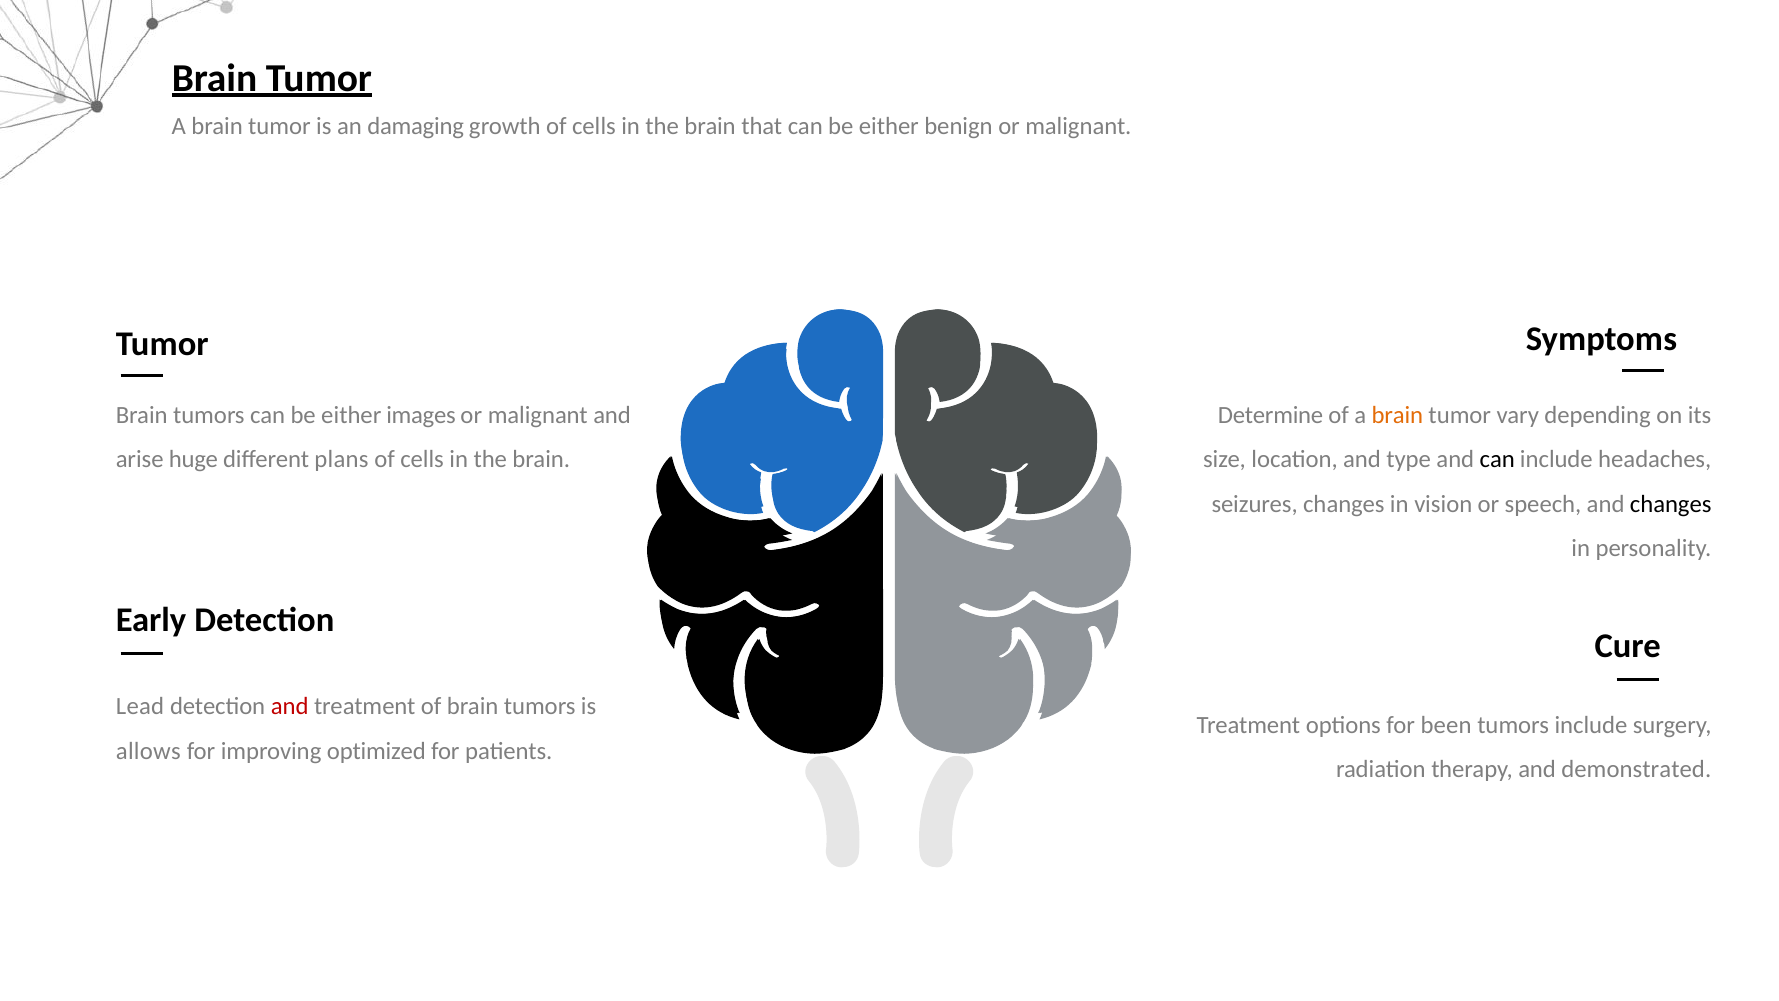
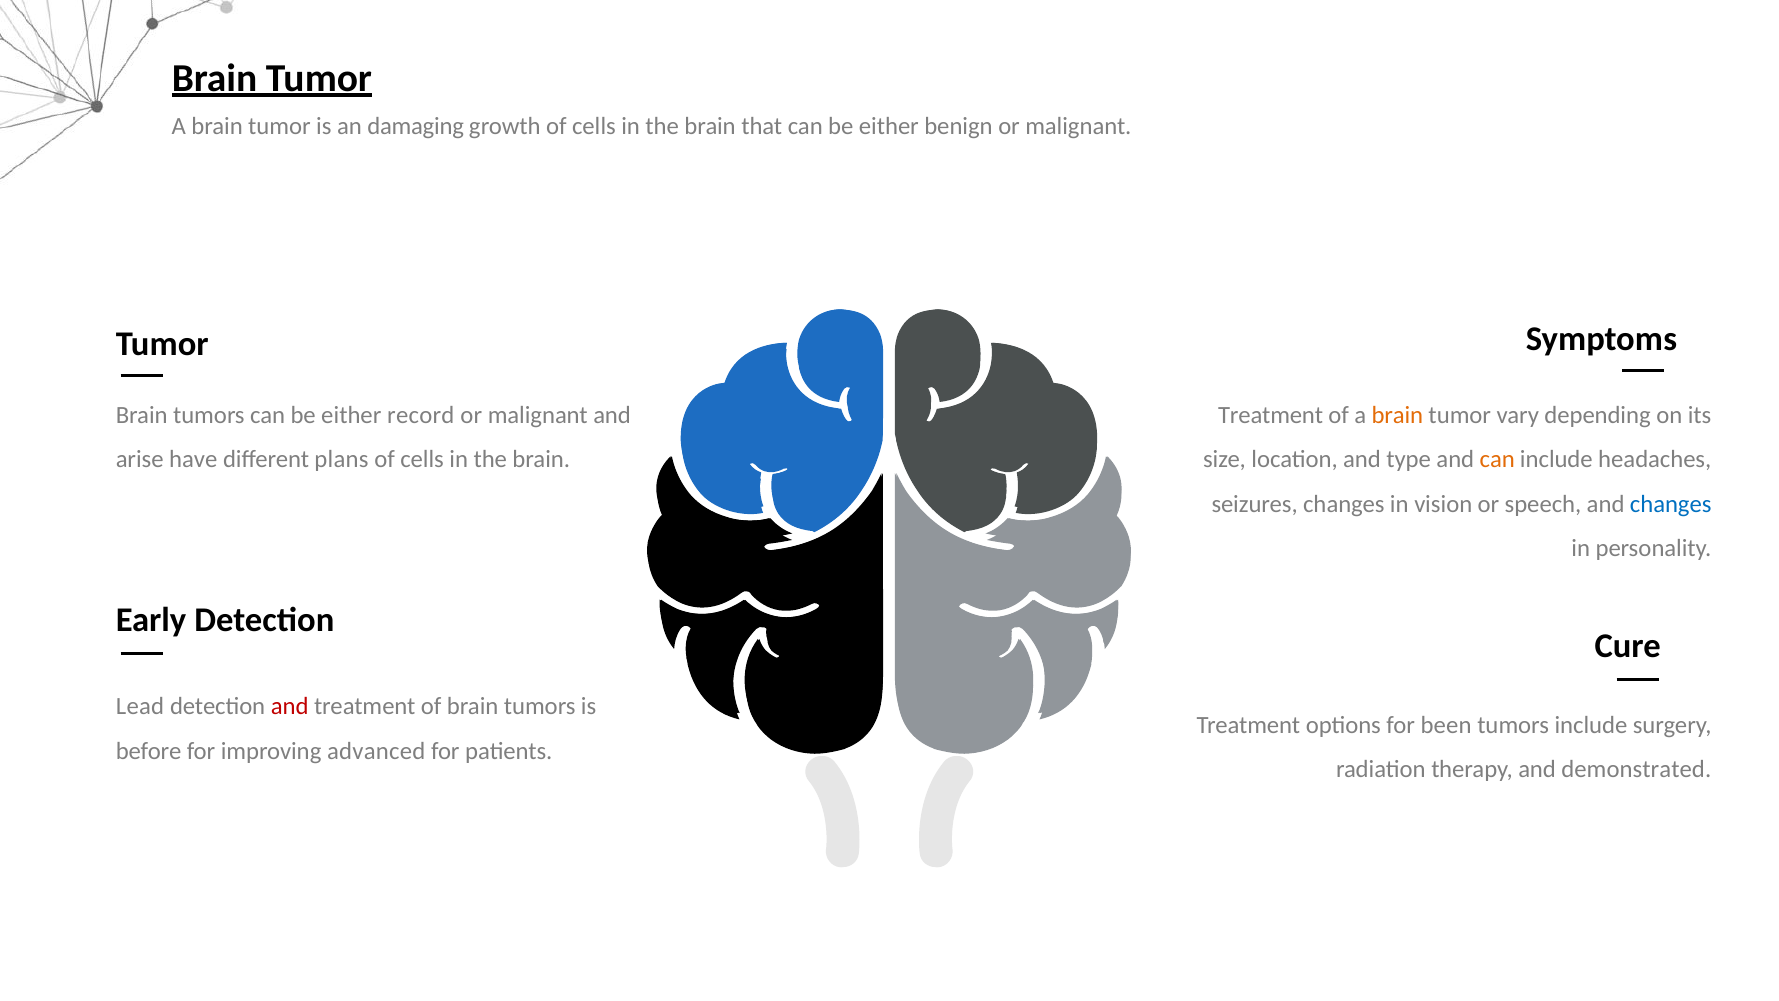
images: images -> record
Determine at (1271, 415): Determine -> Treatment
huge: huge -> have
can at (1497, 459) colour: black -> orange
changes at (1671, 504) colour: black -> blue
allows: allows -> before
optimized: optimized -> advanced
